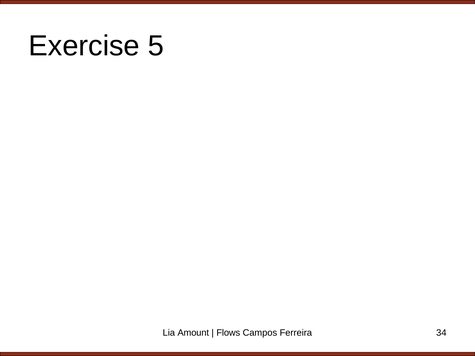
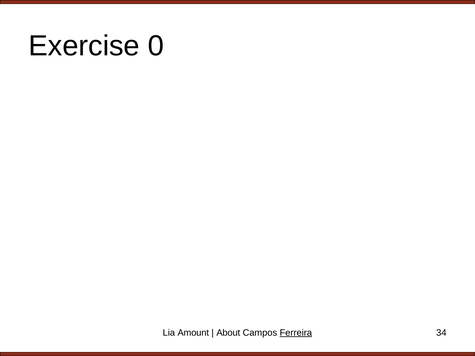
5: 5 -> 0
Flows: Flows -> About
Ferreira underline: none -> present
